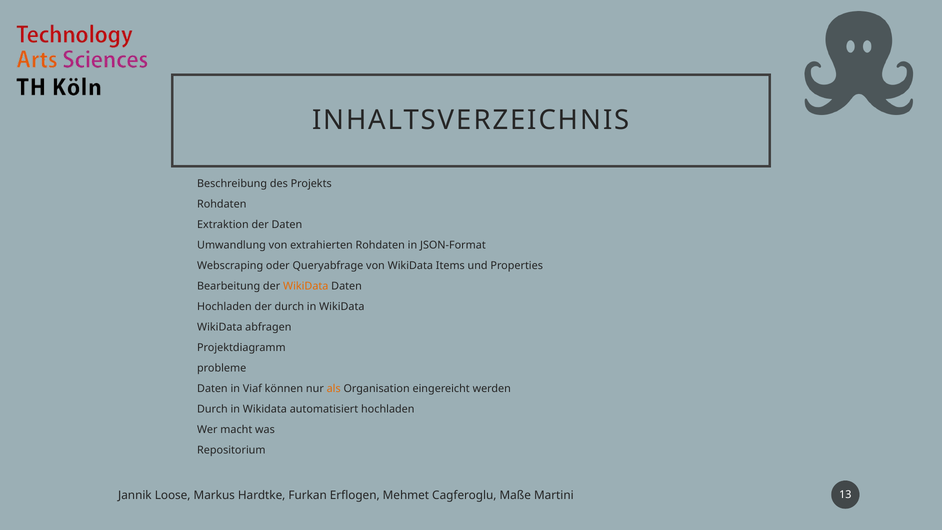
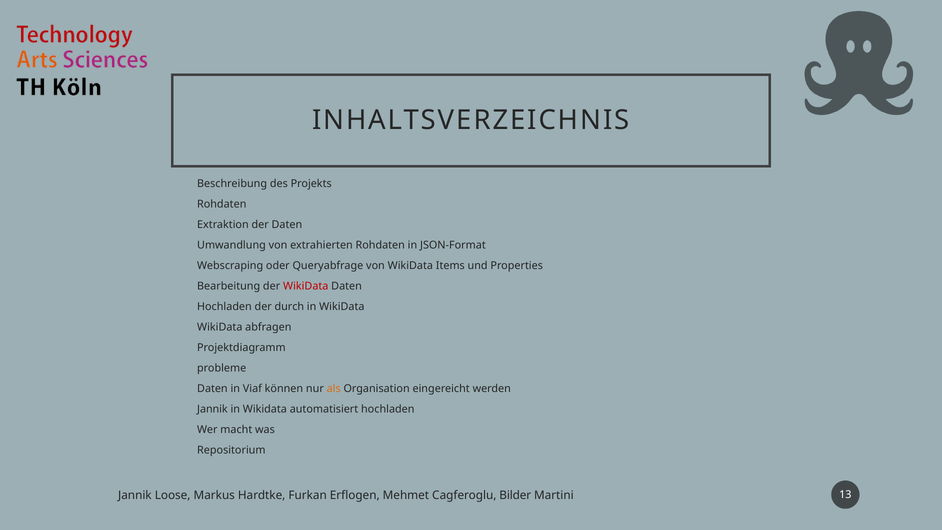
WikiData at (306, 286) colour: orange -> red
Durch at (212, 409): Durch -> Jannik
Maße: Maße -> Bilder
